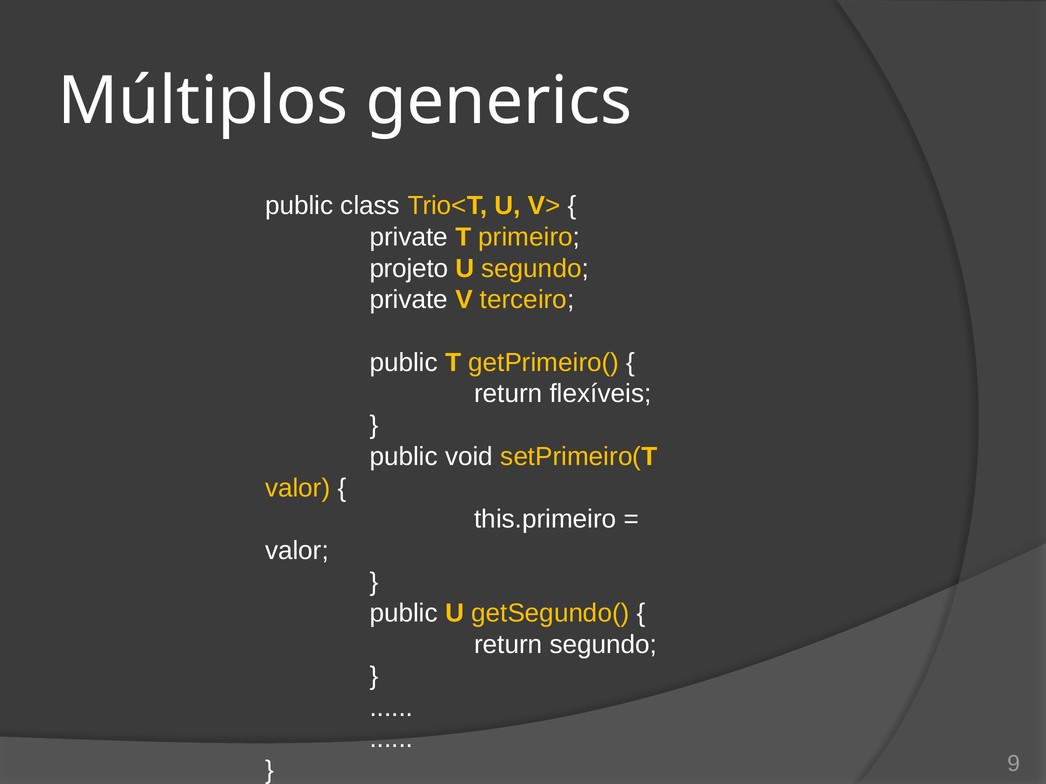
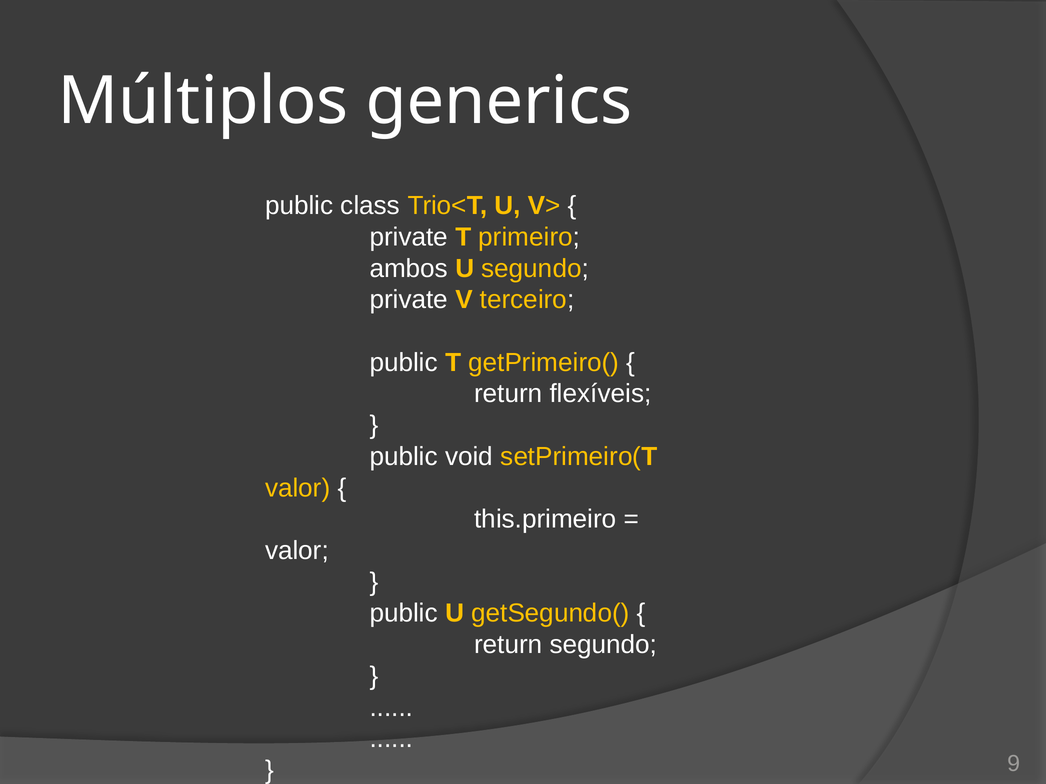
projeto: projeto -> ambos
